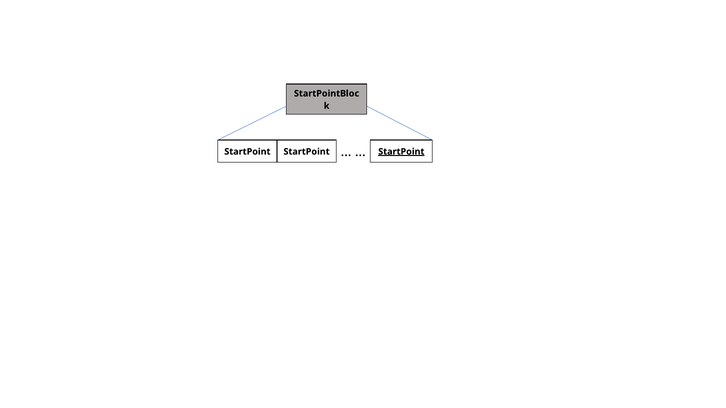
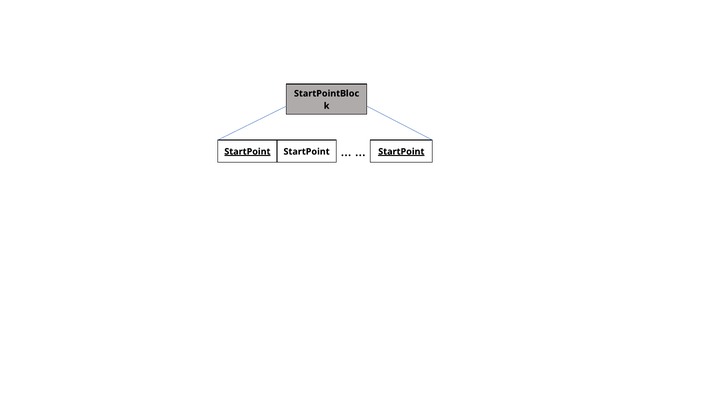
StartPoint at (247, 152) underline: none -> present
